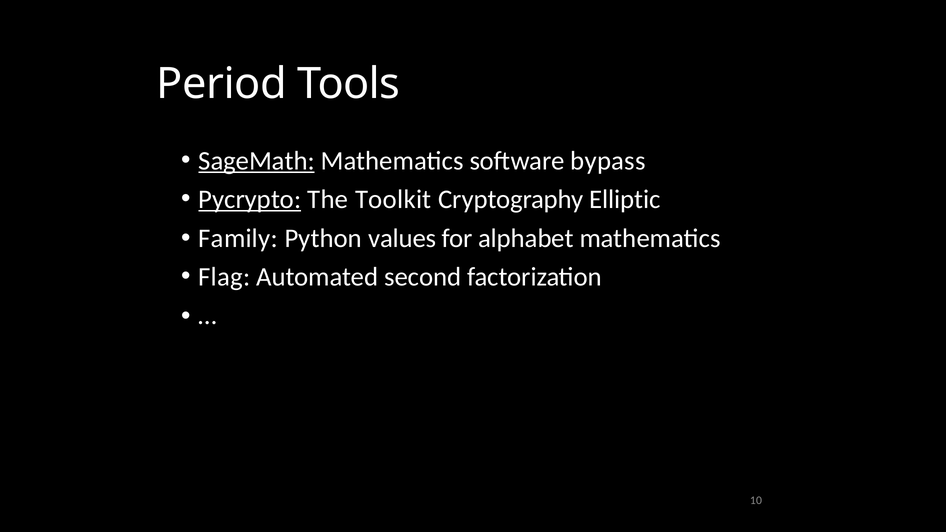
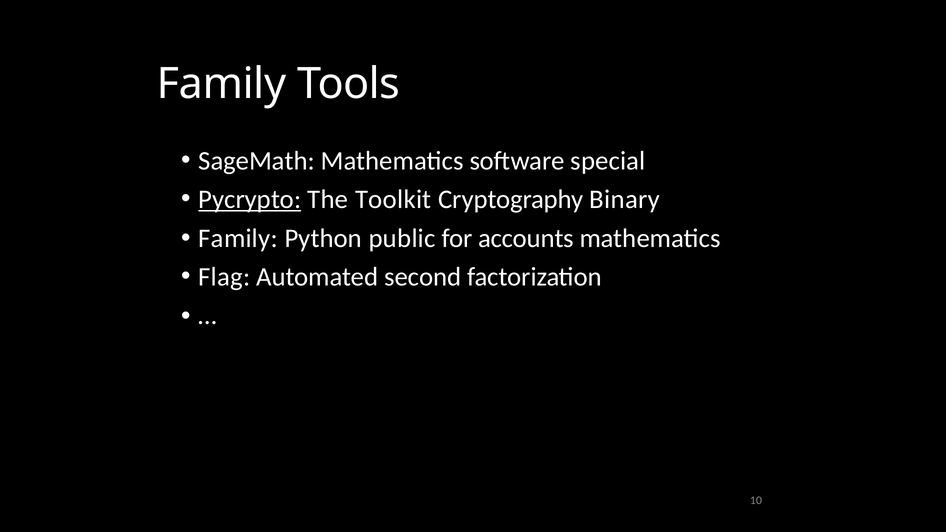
Period at (221, 84): Period -> Family
SageMath underline: present -> none
bypass: bypass -> special
Elliptic: Elliptic -> Binary
values: values -> public
alphabet: alphabet -> accounts
